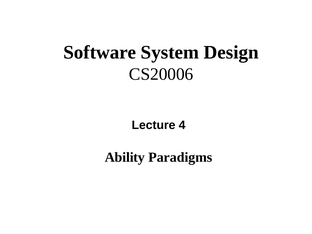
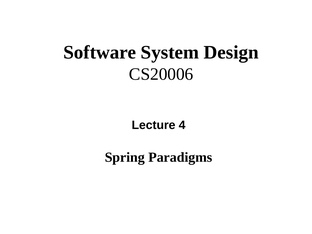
Ability: Ability -> Spring
